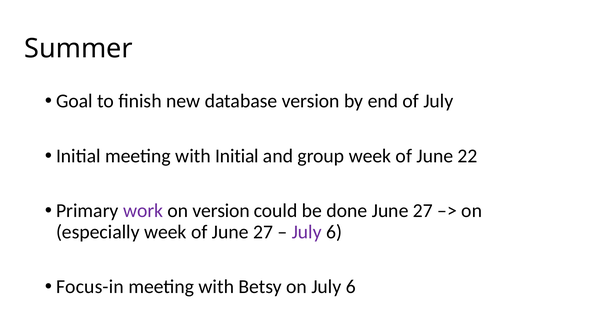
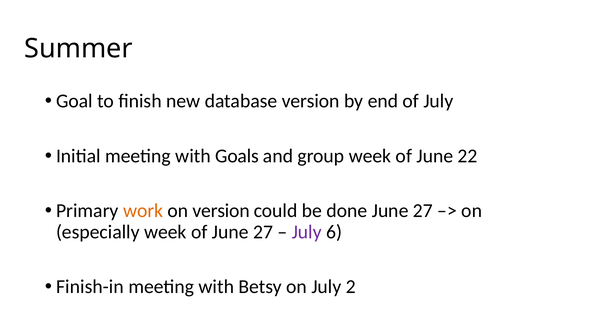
with Initial: Initial -> Goals
work colour: purple -> orange
Focus-in: Focus-in -> Finish-in
on July 6: 6 -> 2
